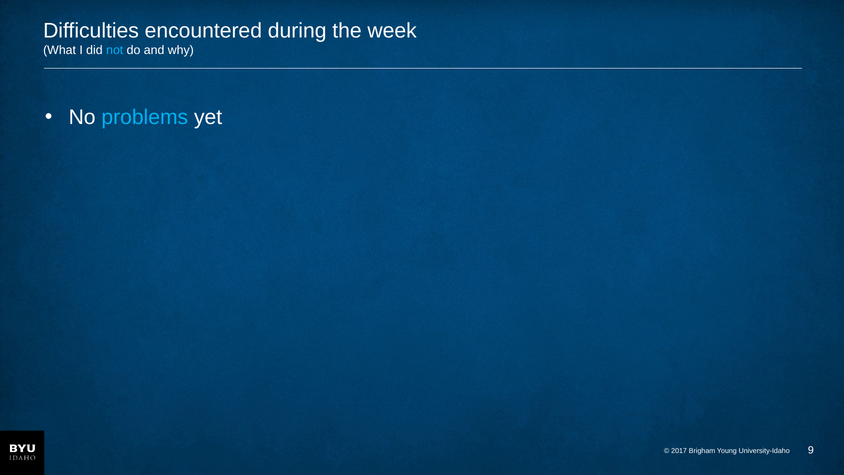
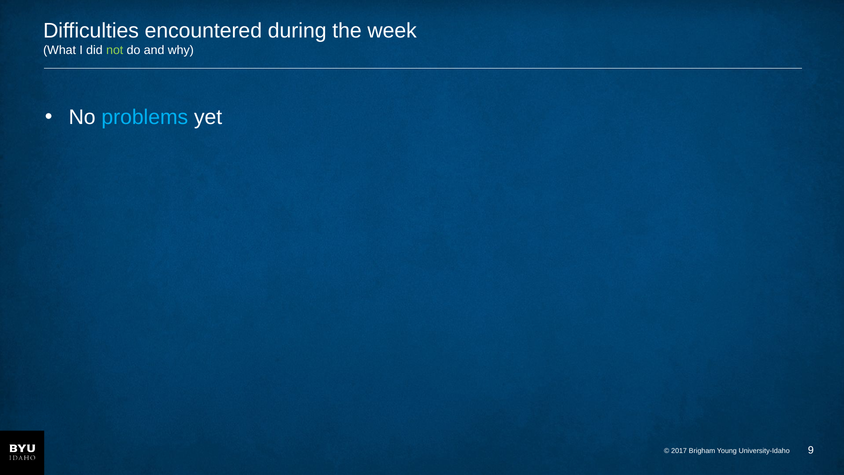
not colour: light blue -> light green
